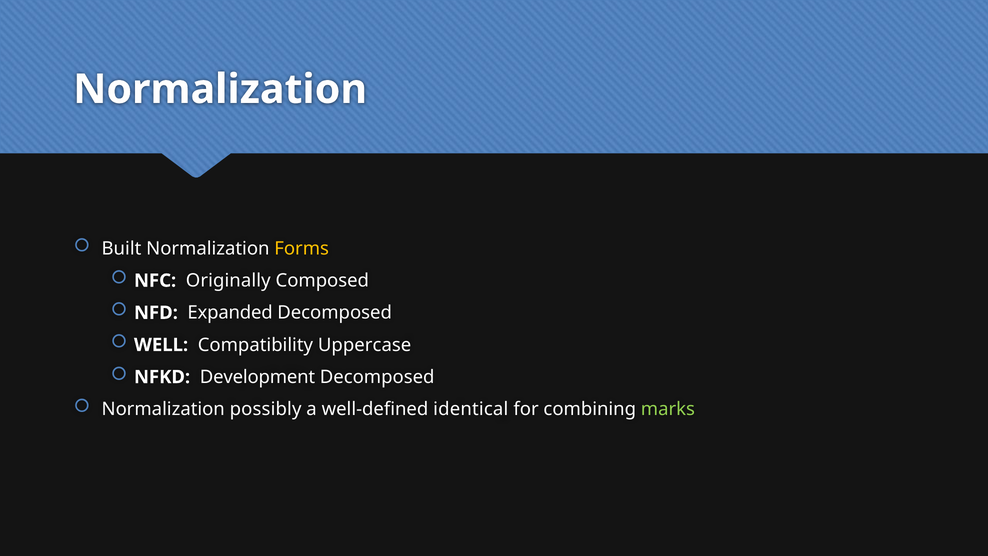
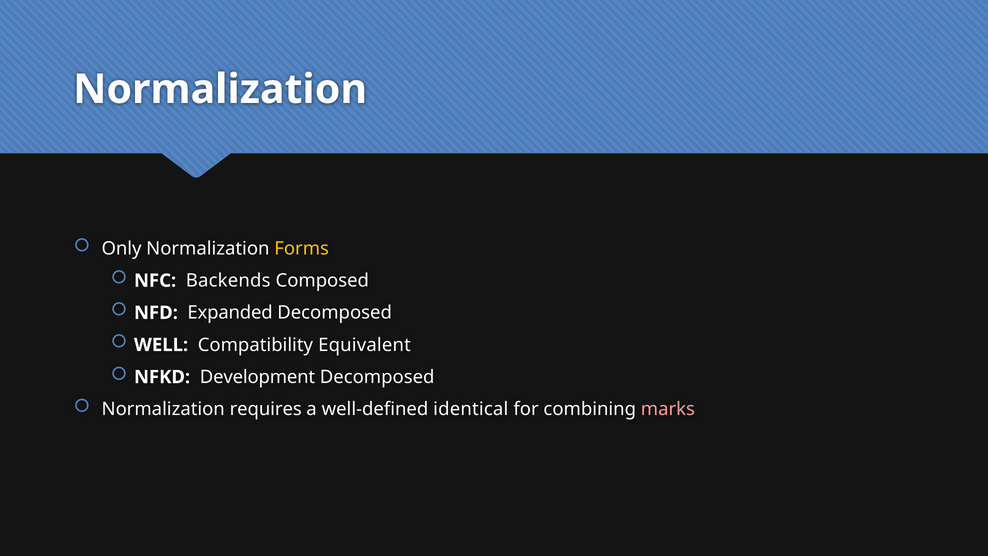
Built: Built -> Only
Originally: Originally -> Backends
Uppercase: Uppercase -> Equivalent
possibly: possibly -> requires
marks colour: light green -> pink
